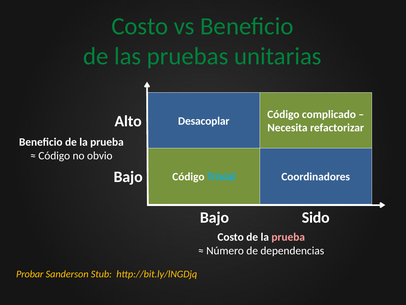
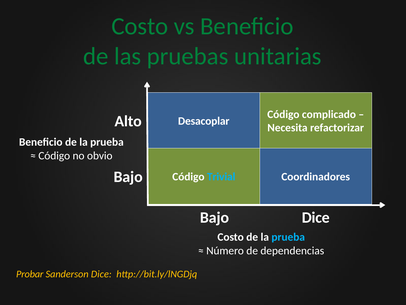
Bajo Sido: Sido -> Dice
prueba at (288, 237) colour: pink -> light blue
Sanderson Stub: Stub -> Dice
